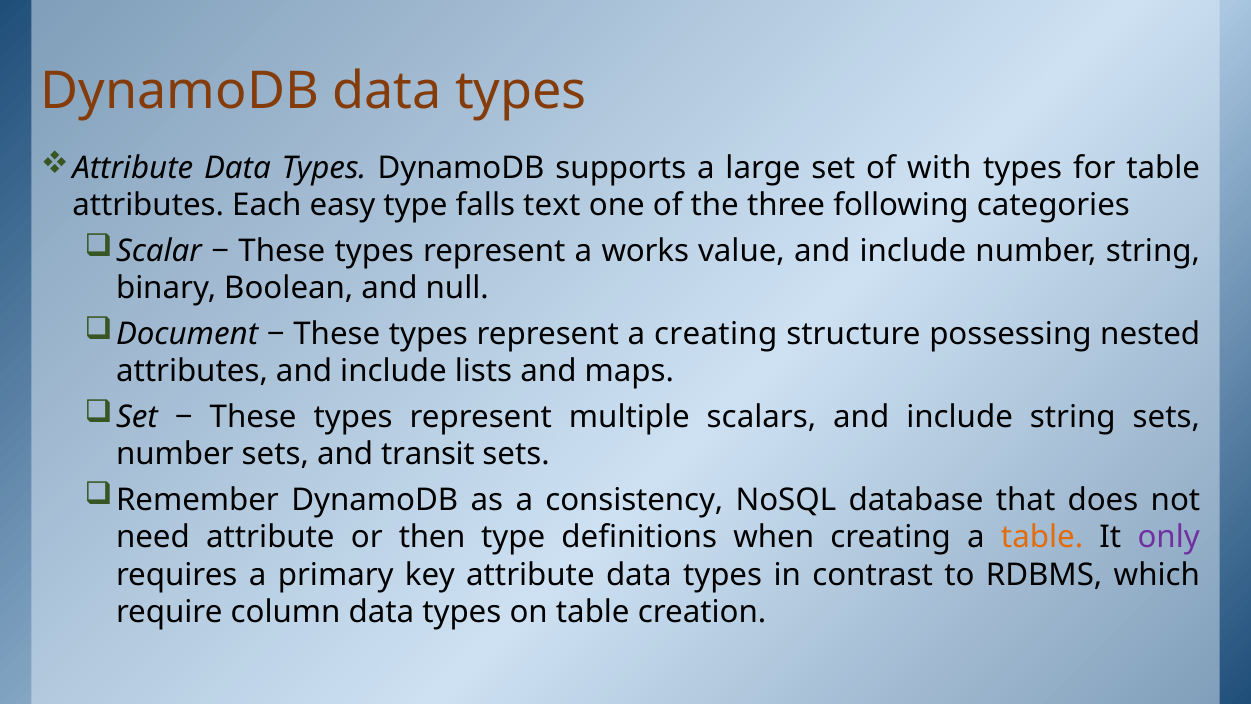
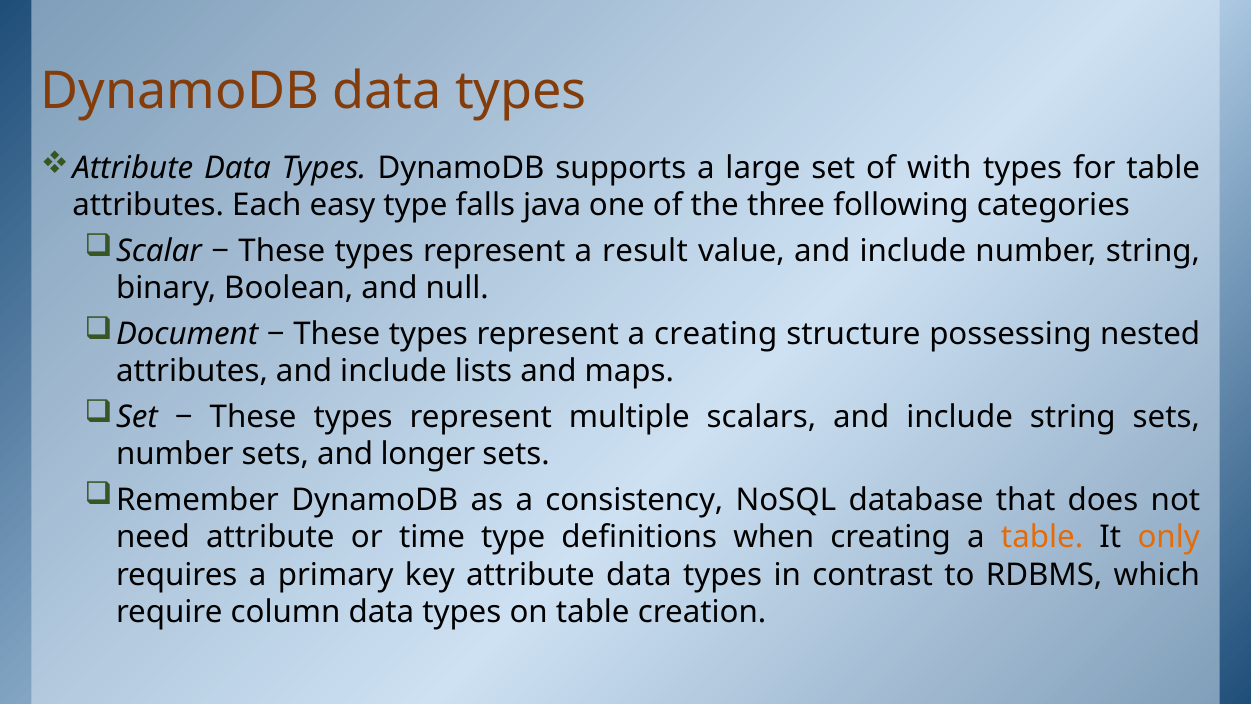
text: text -> java
works: works -> result
transit: transit -> longer
then: then -> time
only colour: purple -> orange
